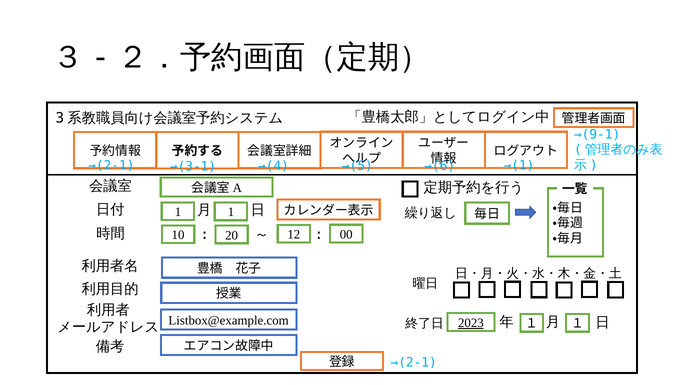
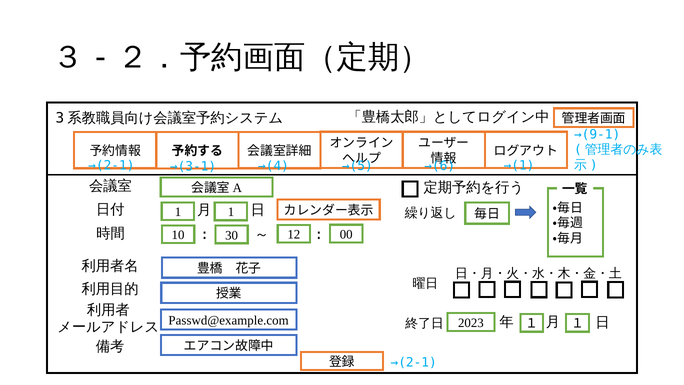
20: 20 -> 30
Listbox@example.com: Listbox@example.com -> Passwd@example.com
2023 underline: present -> none
